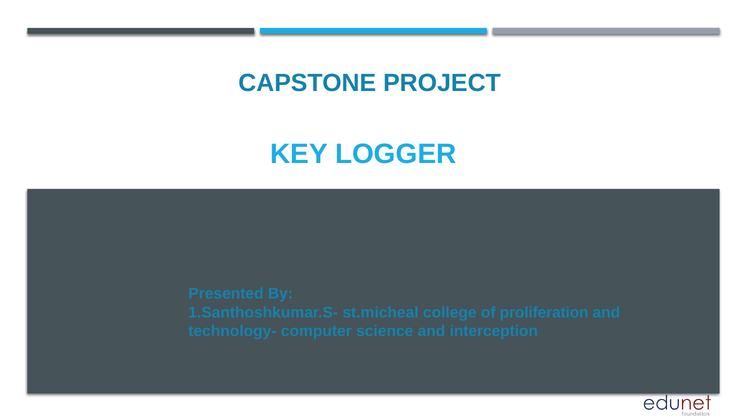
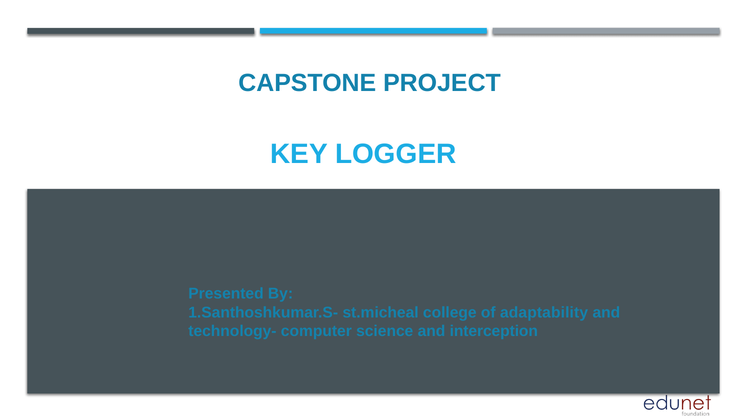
proliferation: proliferation -> adaptability
